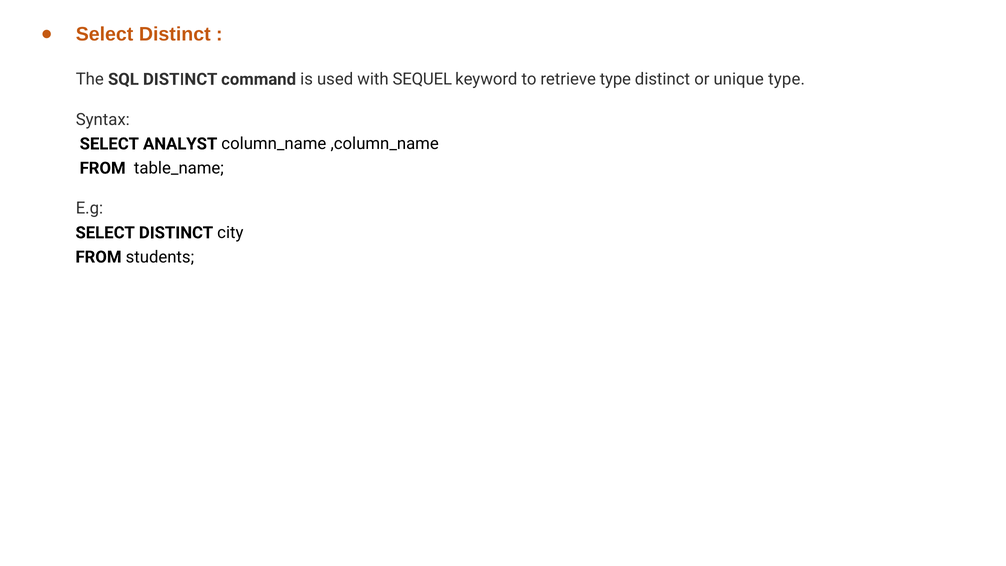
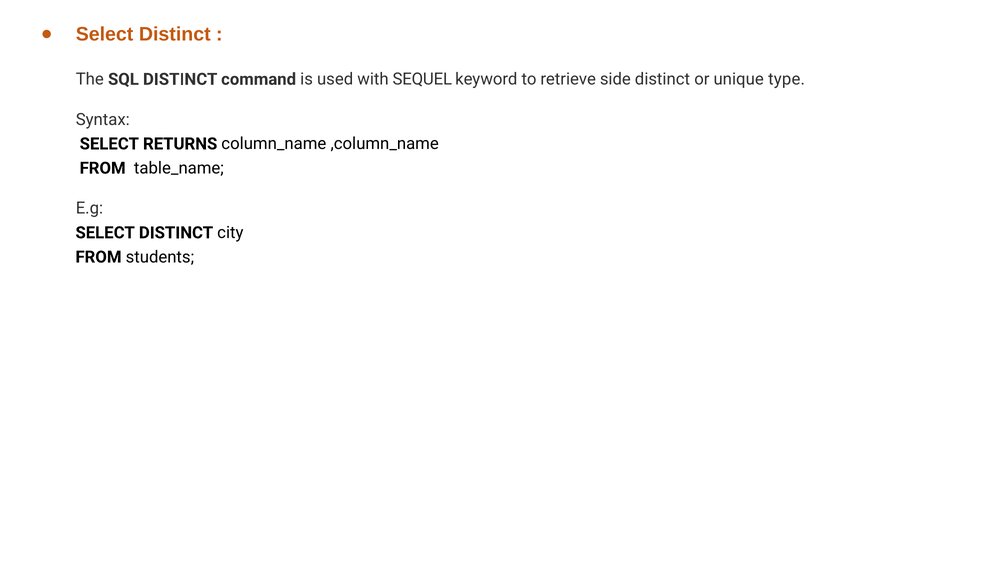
retrieve type: type -> side
ANALYST: ANALYST -> RETURNS
